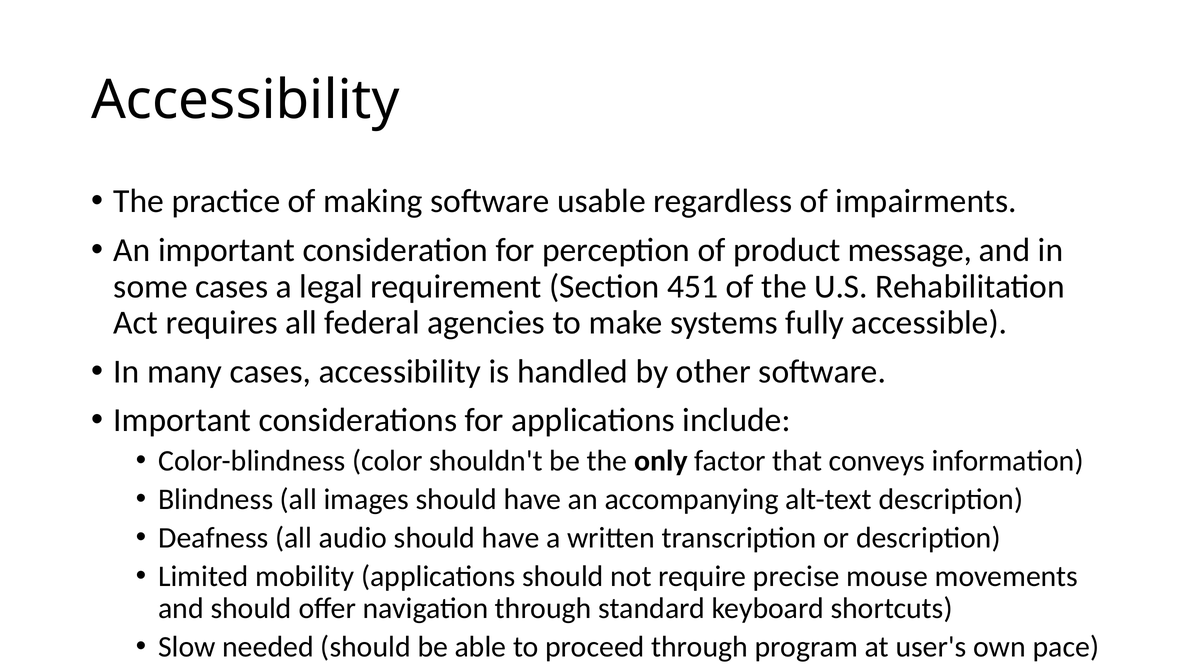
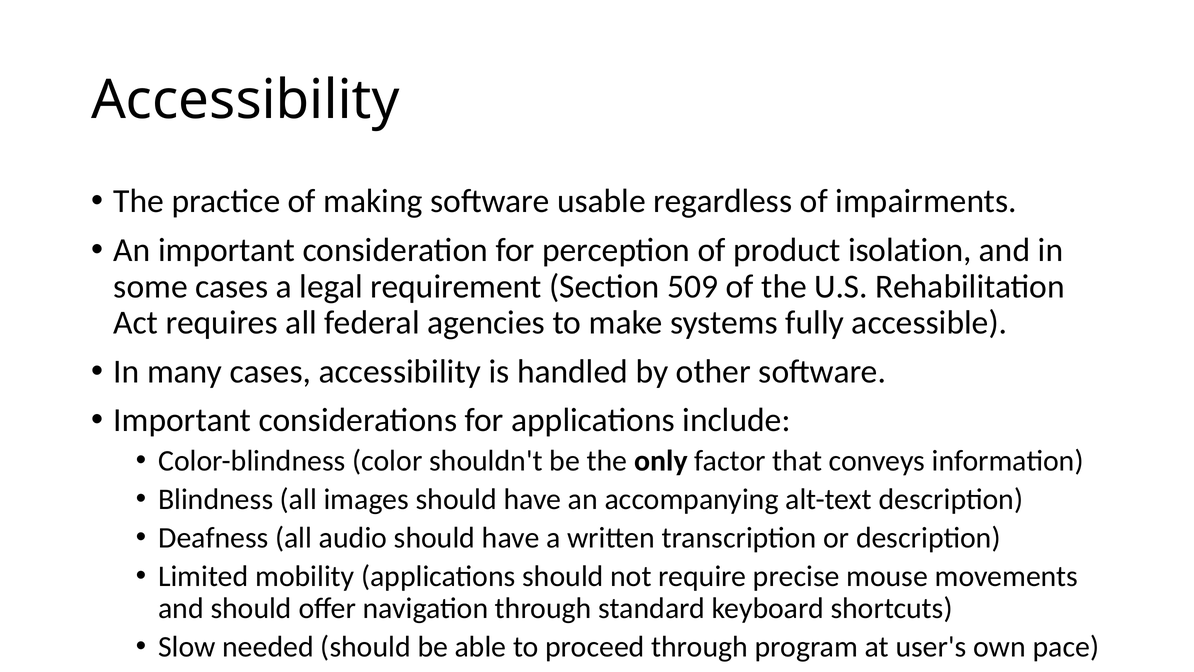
message: message -> isolation
451: 451 -> 509
